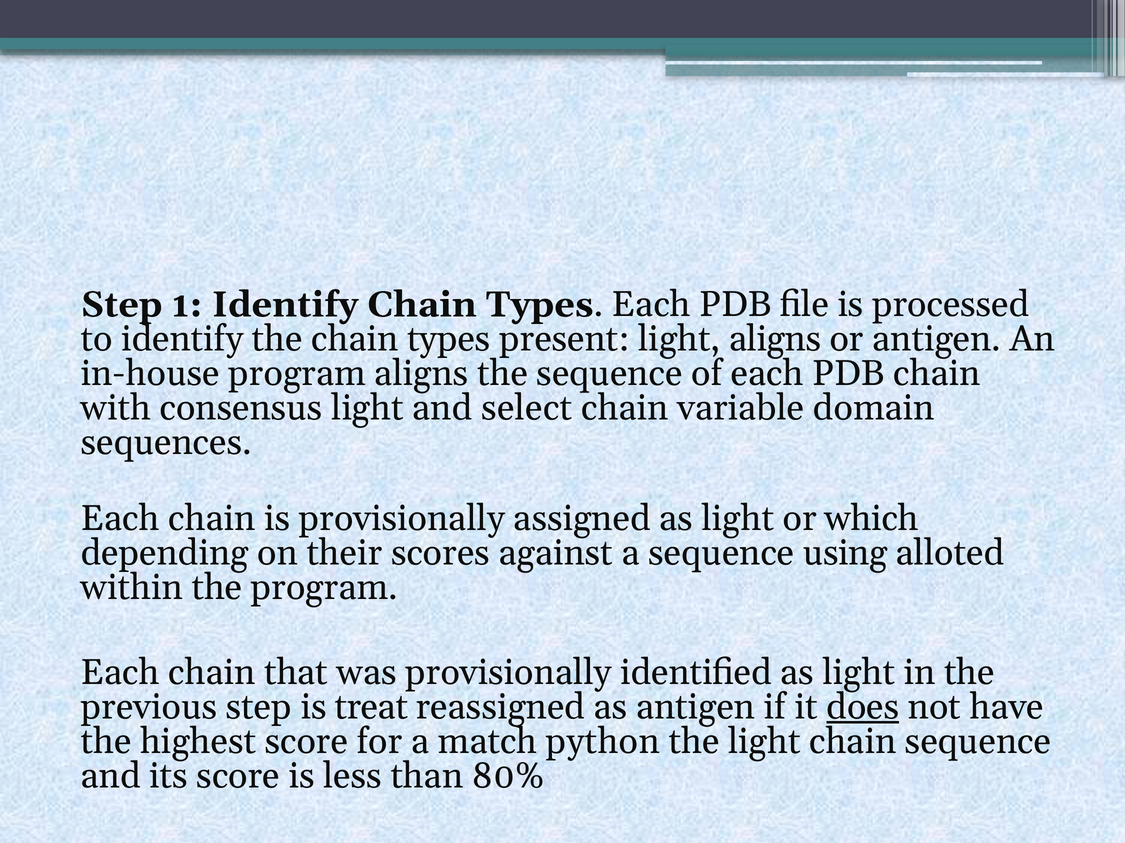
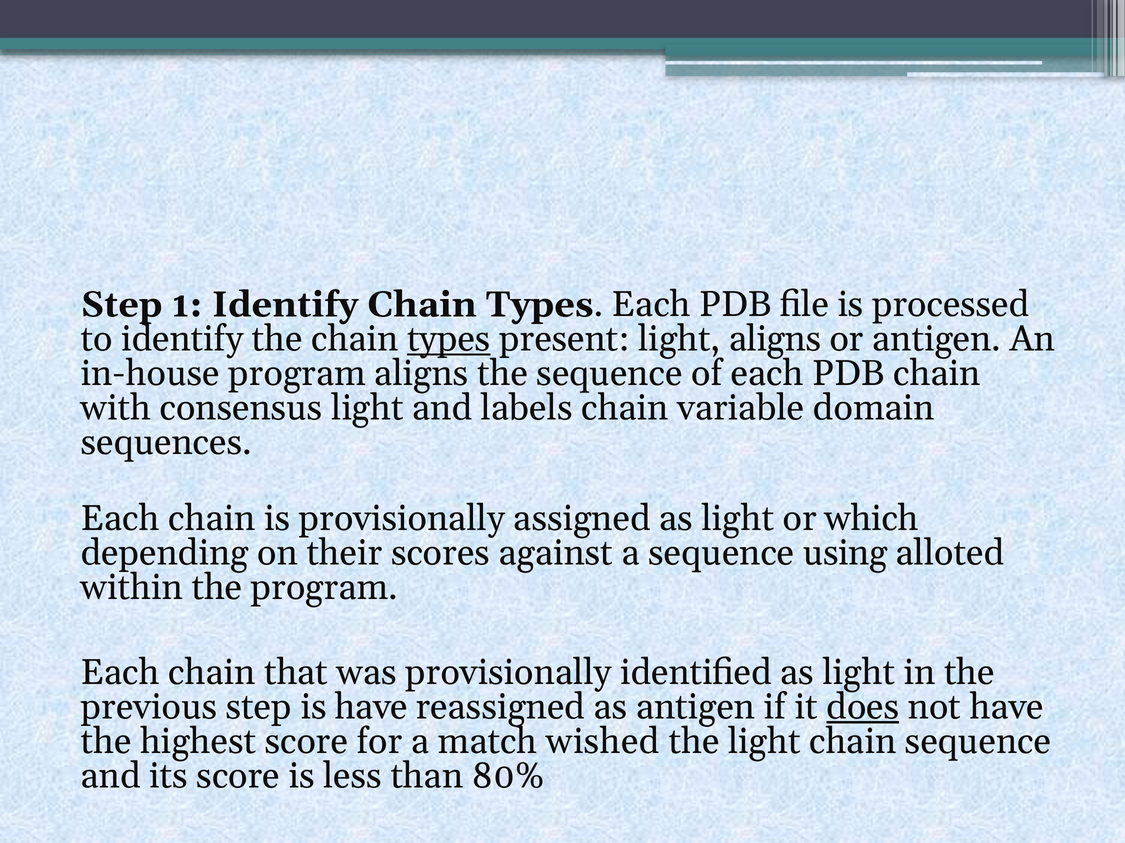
types at (449, 339) underline: none -> present
select: select -> labels
is treat: treat -> have
python: python -> wished
